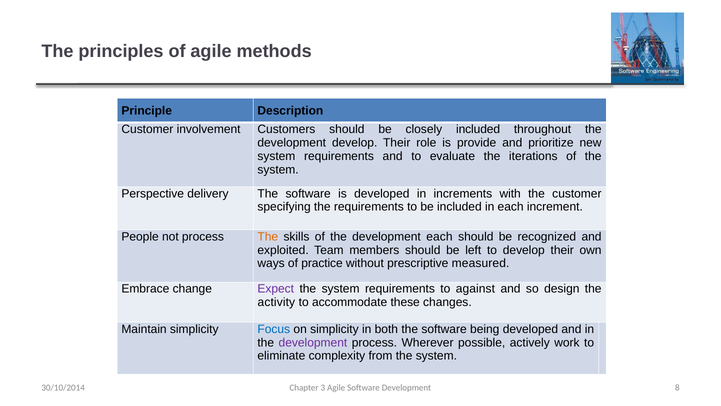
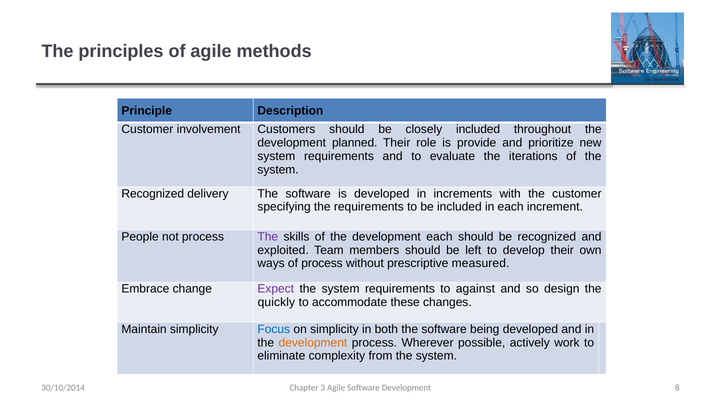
development develop: develop -> planned
Perspective at (153, 193): Perspective -> Recognized
The at (268, 237) colour: orange -> purple
of practice: practice -> process
activity: activity -> quickly
development at (313, 342) colour: purple -> orange
